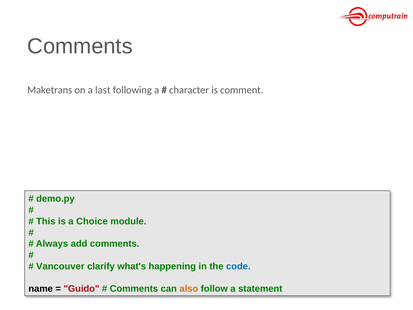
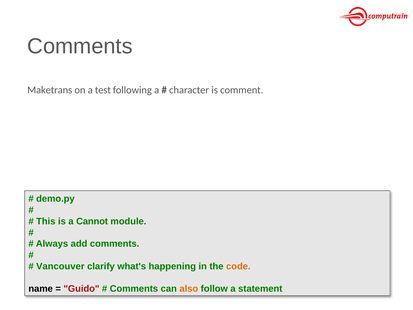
last: last -> test
Choice: Choice -> Cannot
code colour: blue -> orange
